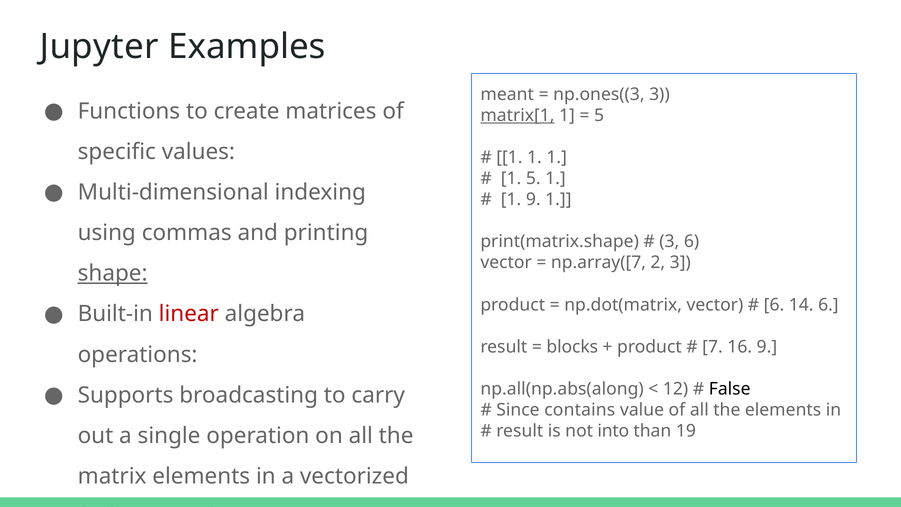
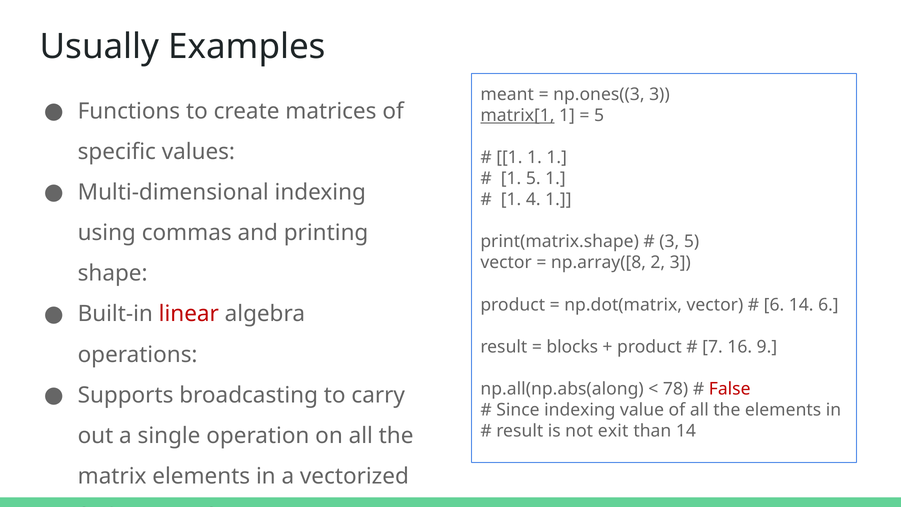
Jupyter: Jupyter -> Usually
1 9: 9 -> 4
3 6: 6 -> 5
np.array([7: np.array([7 -> np.array([8
shape underline: present -> none
12: 12 -> 78
False colour: black -> red
Since contains: contains -> indexing
into: into -> exit
than 19: 19 -> 14
